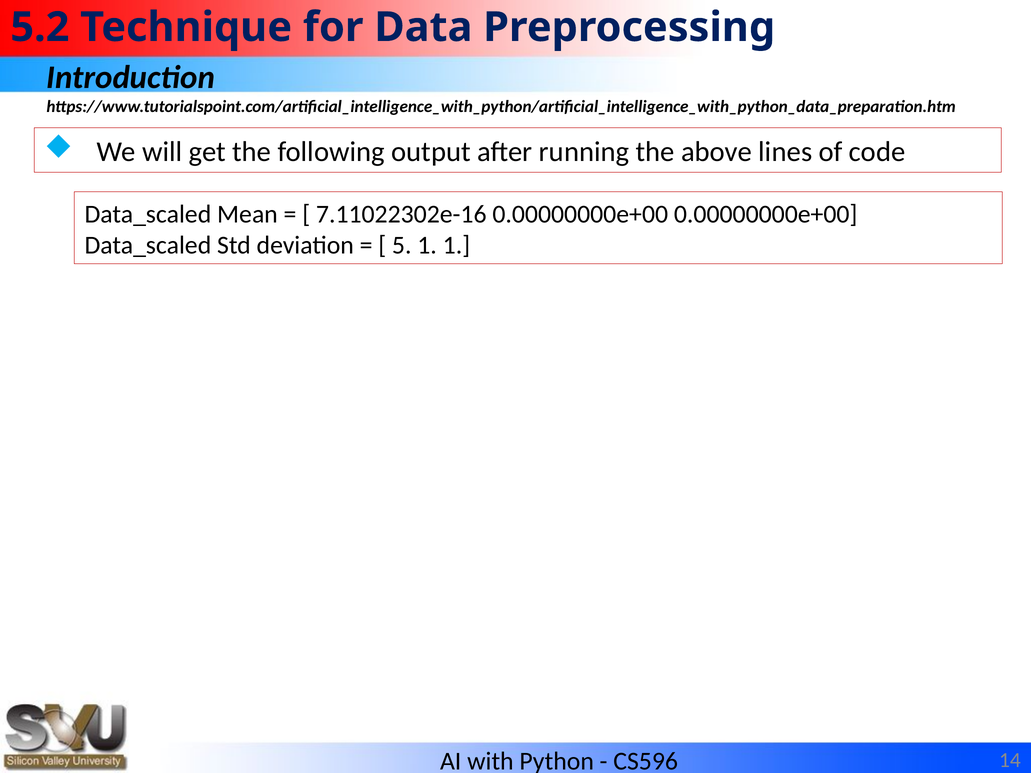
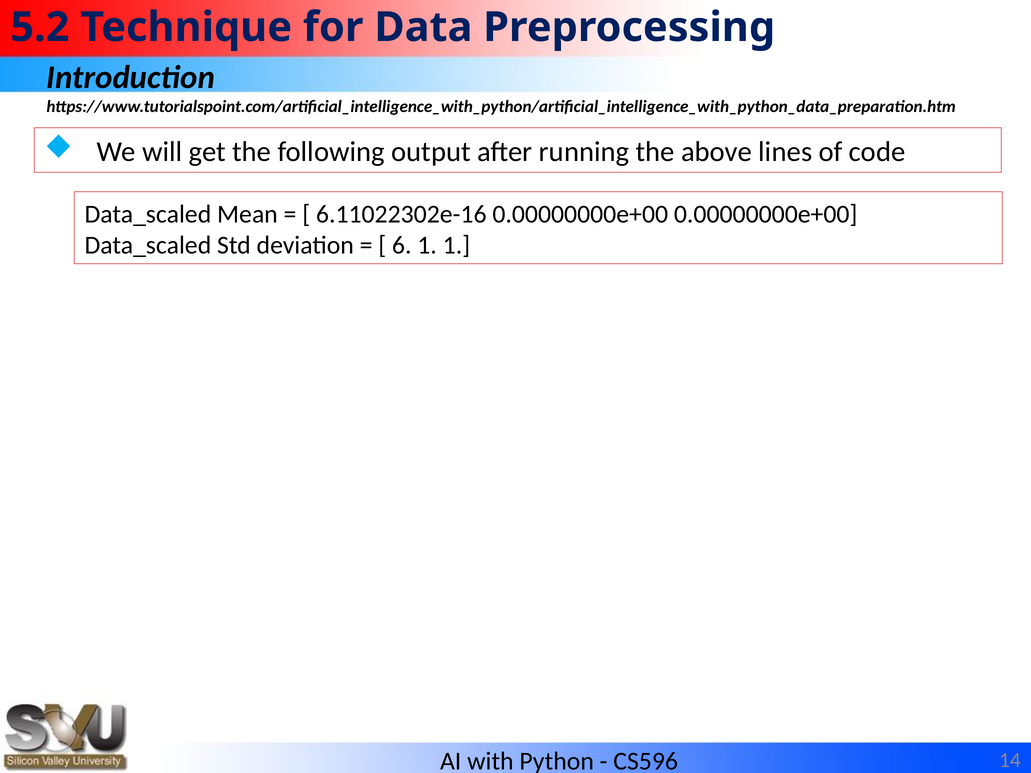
7.11022302e-16: 7.11022302e-16 -> 6.11022302e-16
5: 5 -> 6
